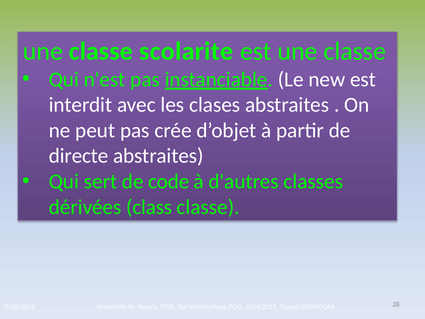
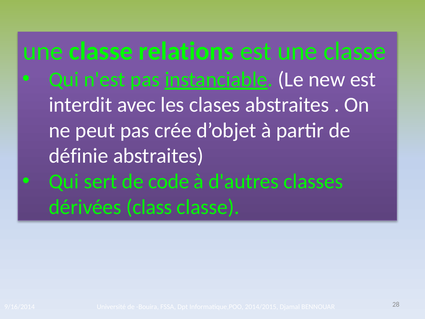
scolarite: scolarite -> relations
directe: directe -> définie
